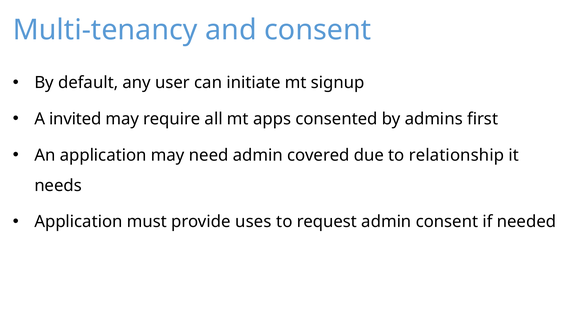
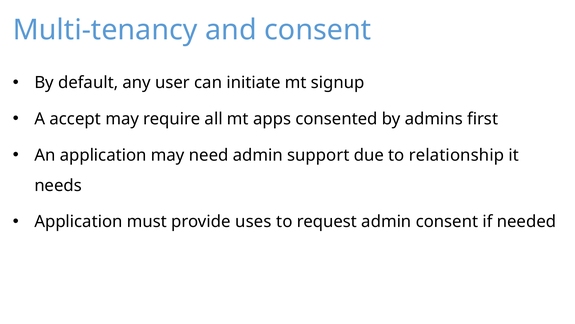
invited: invited -> accept
covered: covered -> support
